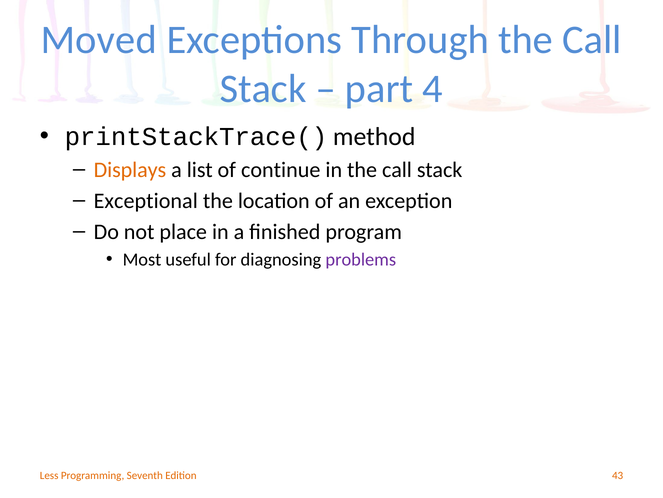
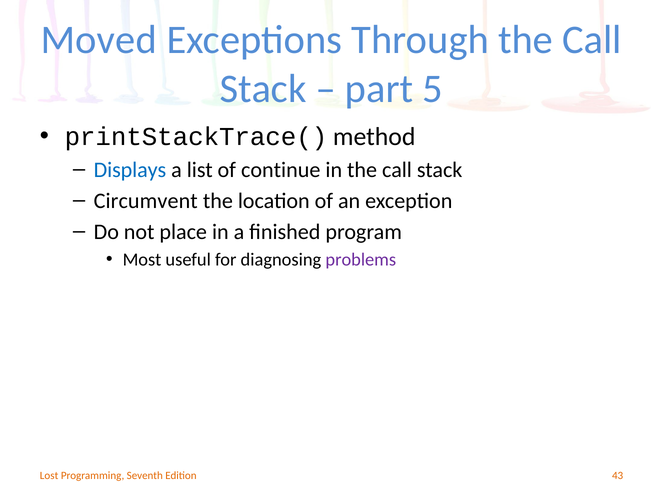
4: 4 -> 5
Displays colour: orange -> blue
Exceptional: Exceptional -> Circumvent
Less: Less -> Lost
